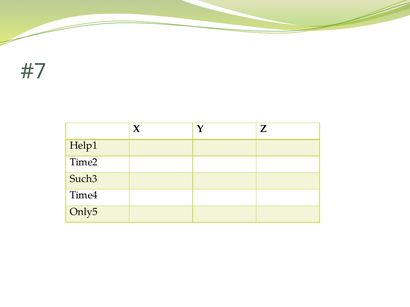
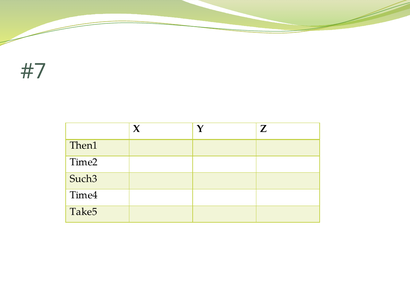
Help1: Help1 -> Then1
Only5: Only5 -> Take5
